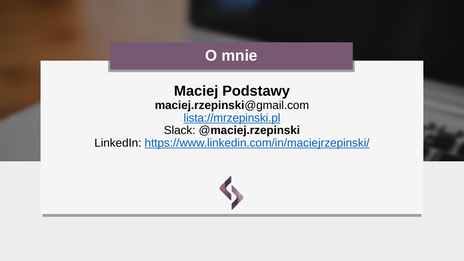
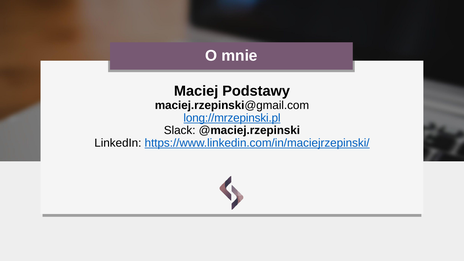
lista://mrzepinski.pl: lista://mrzepinski.pl -> long://mrzepinski.pl
